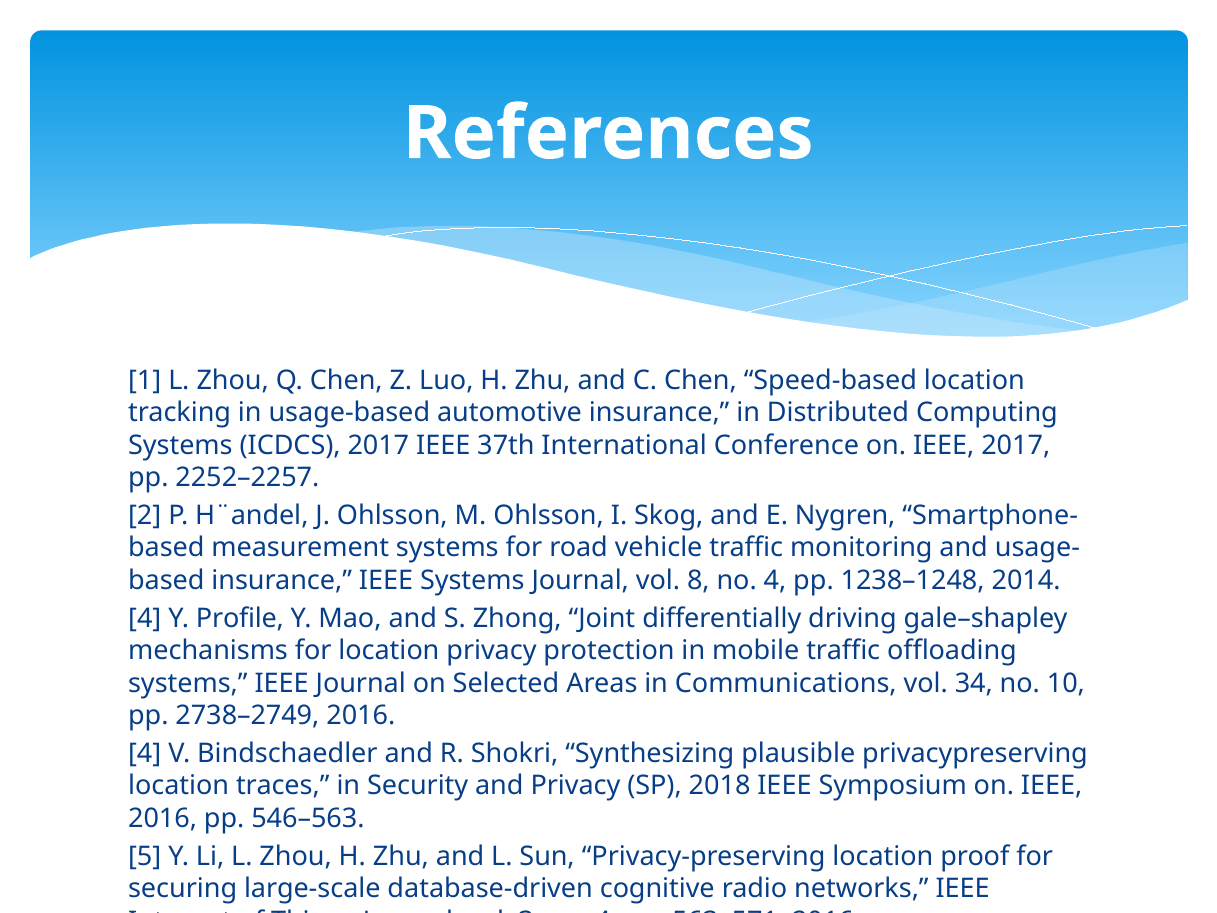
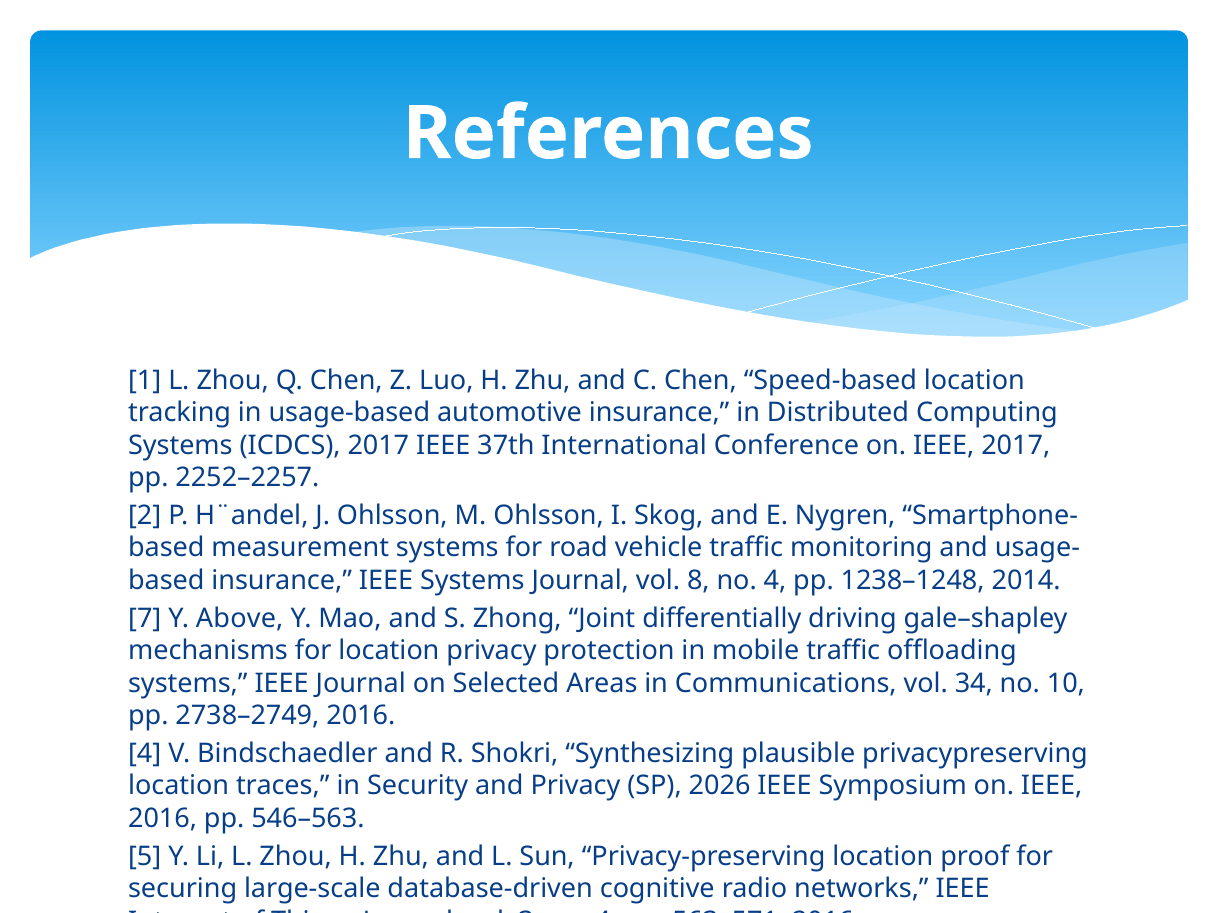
4 at (145, 618): 4 -> 7
Profile: Profile -> Above
2018: 2018 -> 2026
